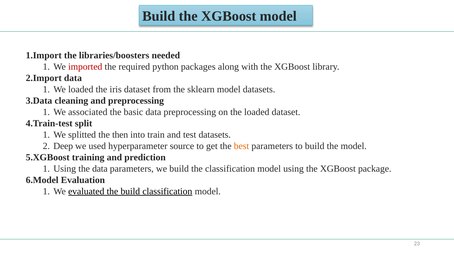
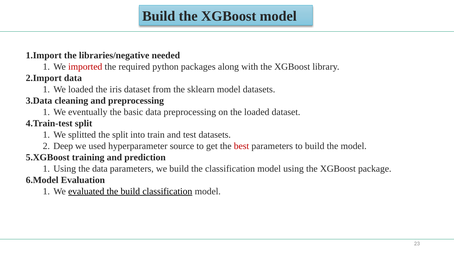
libraries/boosters: libraries/boosters -> libraries/negative
associated: associated -> eventually
the then: then -> split
best colour: orange -> red
